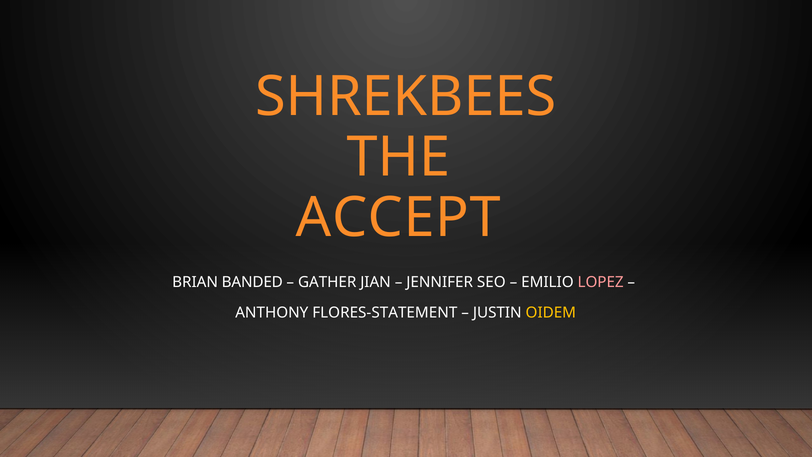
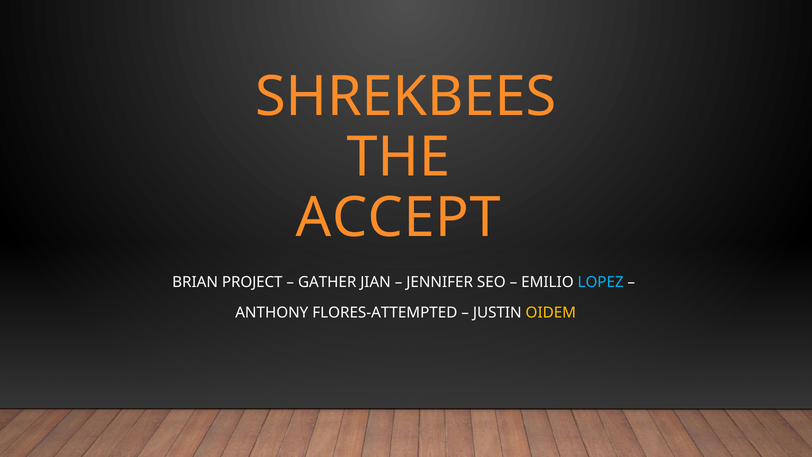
BANDED: BANDED -> PROJECT
LOPEZ colour: pink -> light blue
FLORES-STATEMENT: FLORES-STATEMENT -> FLORES-ATTEMPTED
